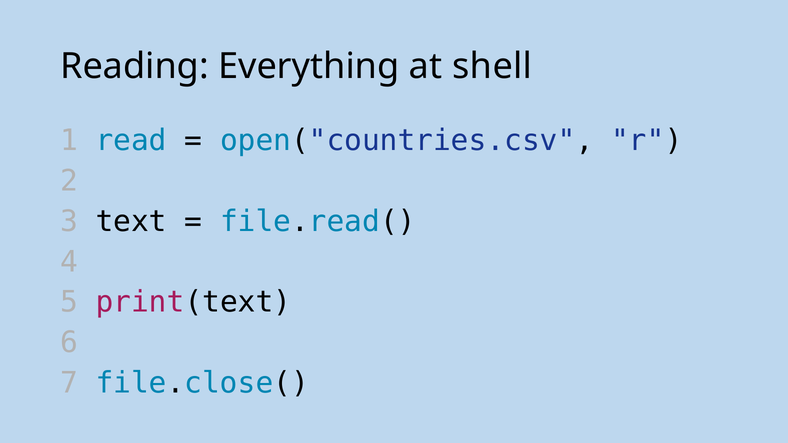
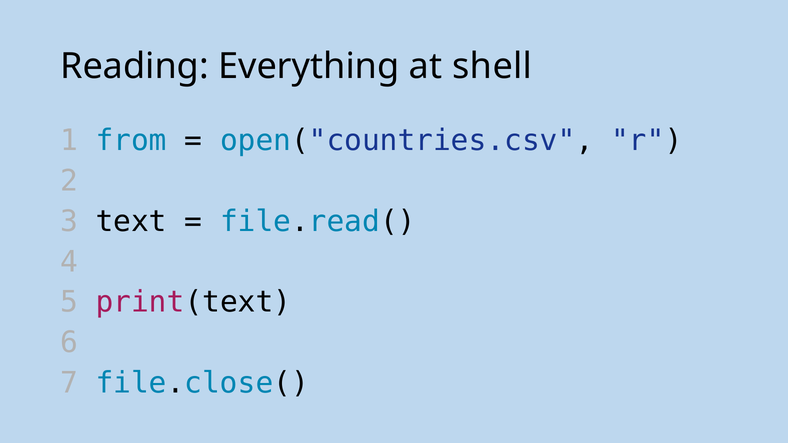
read: read -> from
